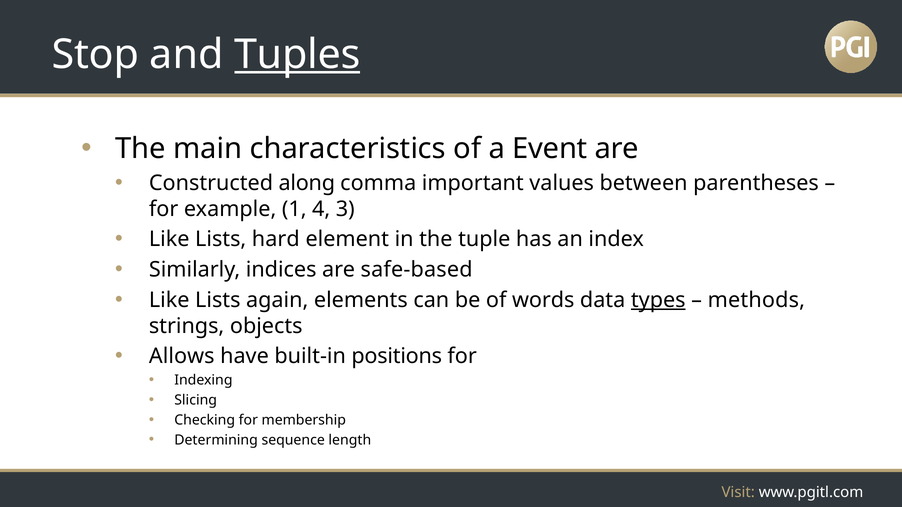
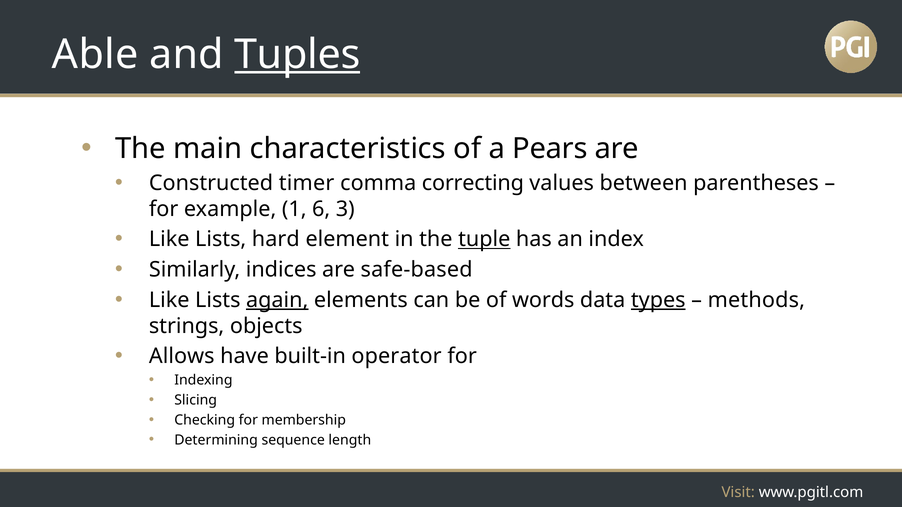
Stop: Stop -> Able
Event: Event -> Pears
along: along -> timer
important: important -> correcting
4: 4 -> 6
tuple underline: none -> present
again underline: none -> present
positions: positions -> operator
